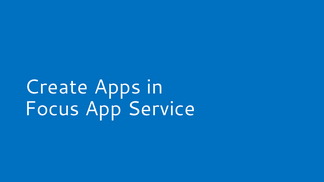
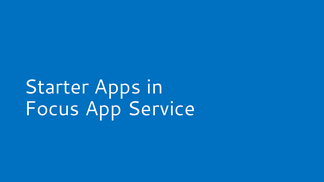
Create: Create -> Starter
